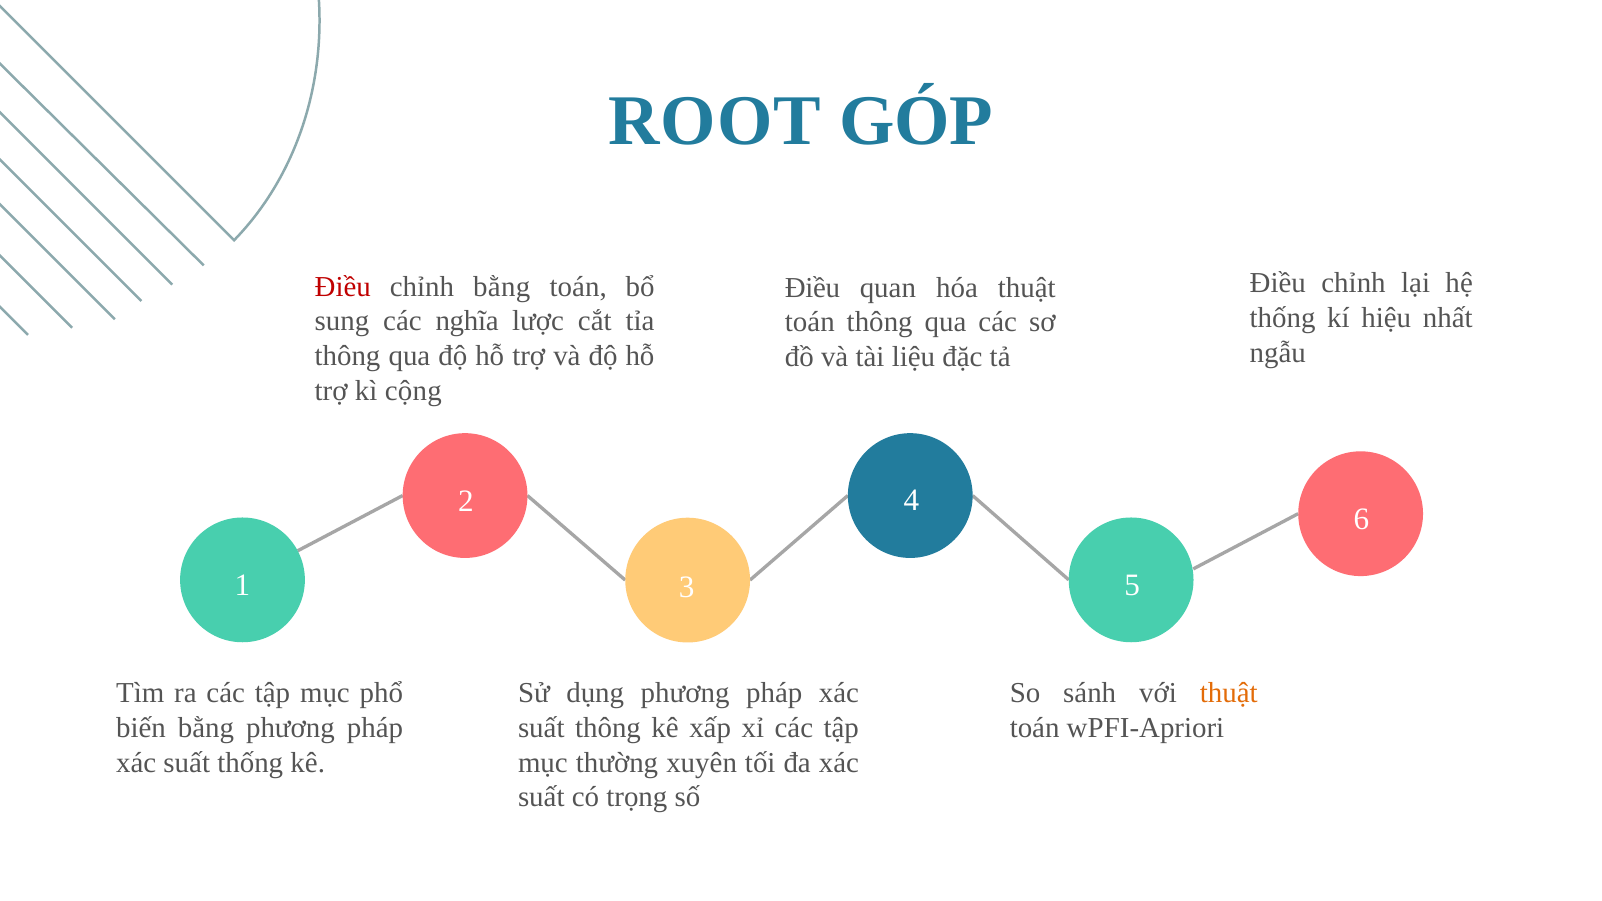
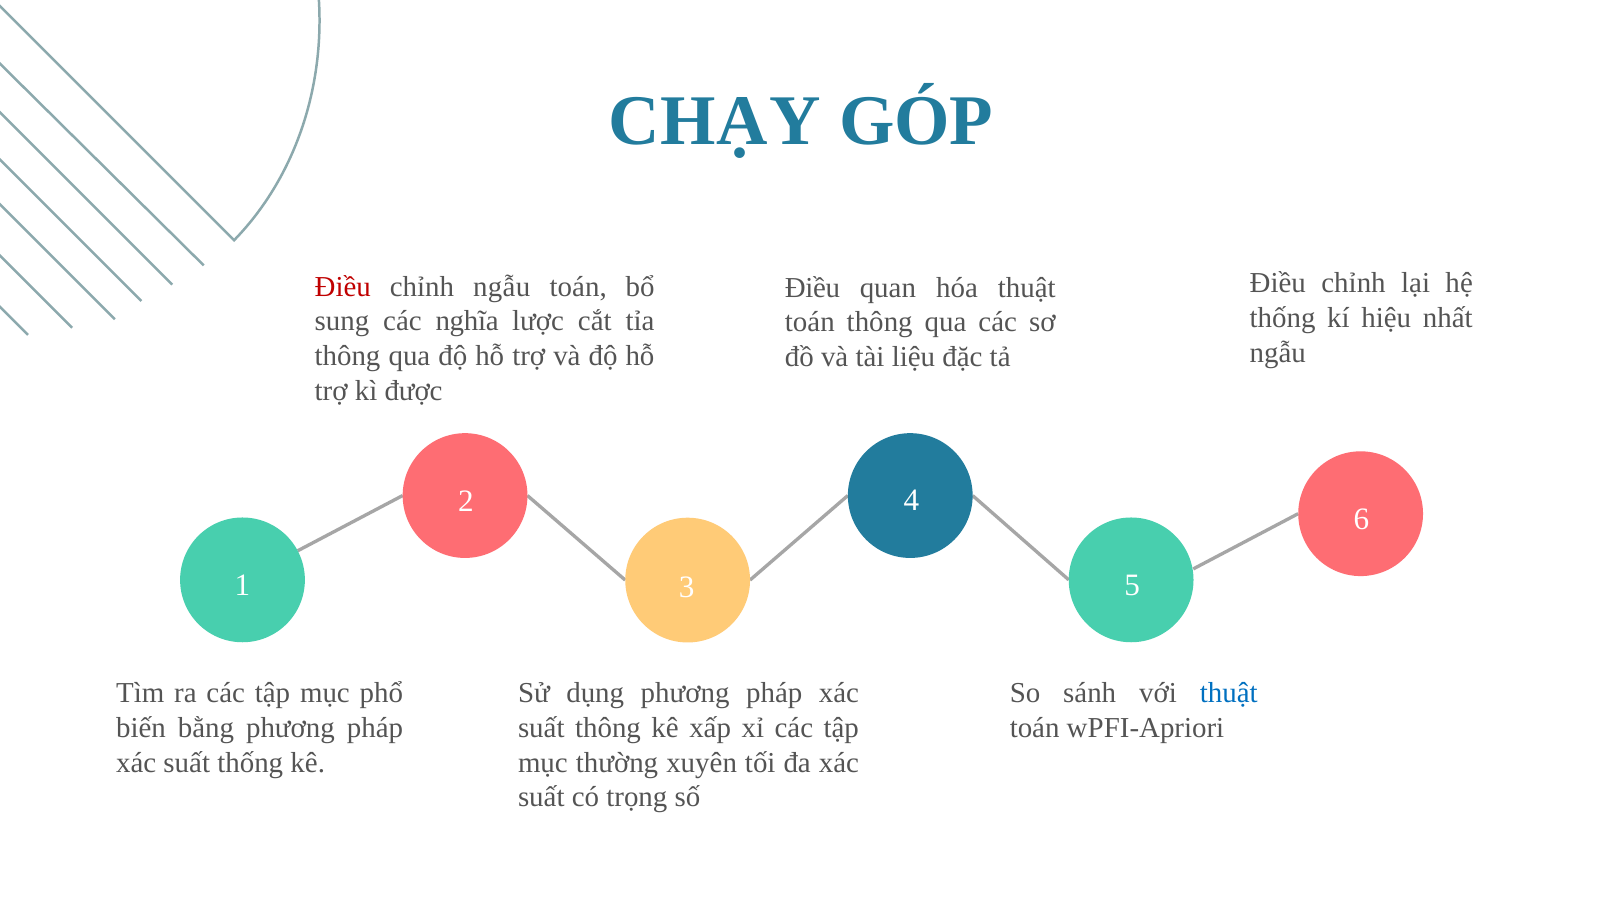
ROOT: ROOT -> CHẠY
chỉnh bằng: bằng -> ngẫu
cộng: cộng -> được
thuật at (1229, 693) colour: orange -> blue
